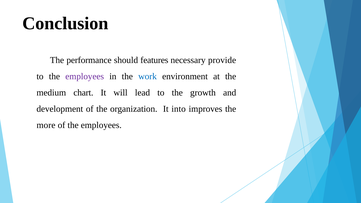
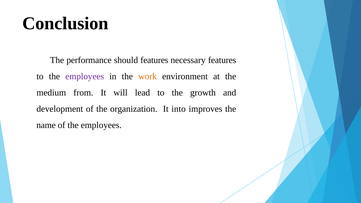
necessary provide: provide -> features
work colour: blue -> orange
chart: chart -> from
more: more -> name
